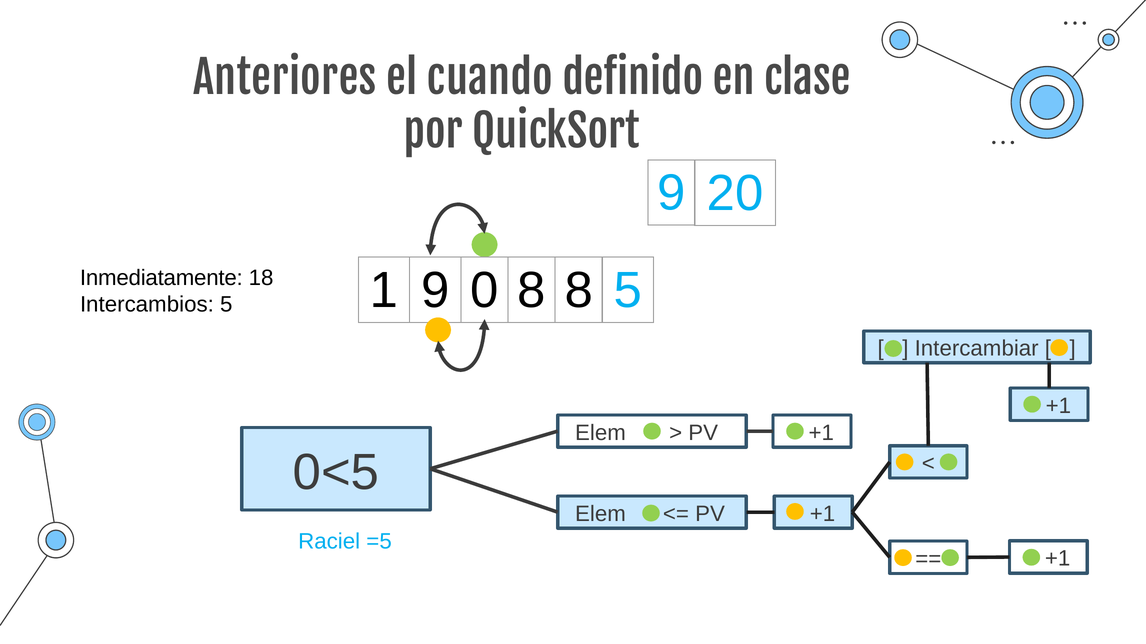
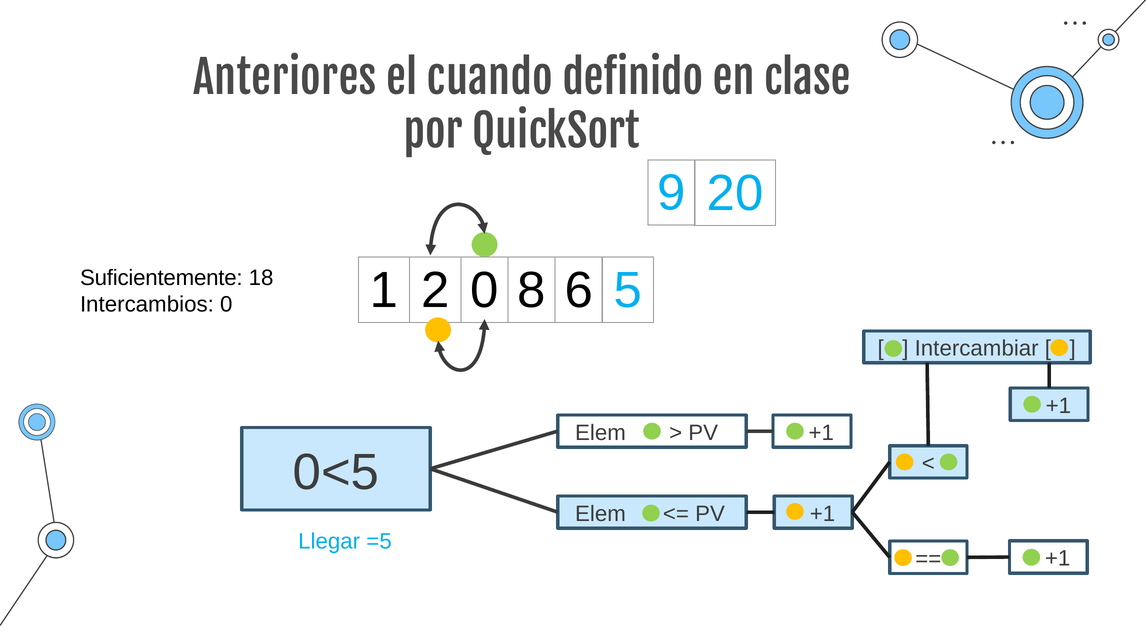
1 9: 9 -> 2
8 8: 8 -> 6
Inmediatamente: Inmediatamente -> Suficientemente
Intercambios 5: 5 -> 0
Raciel: Raciel -> Llegar
